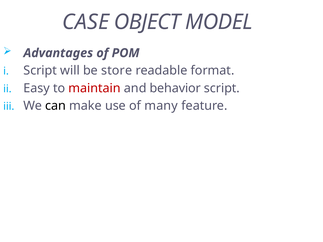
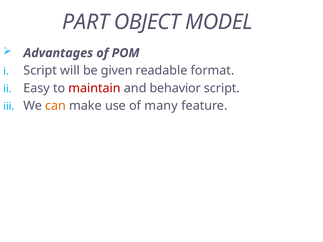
CASE: CASE -> PART
store: store -> given
can colour: black -> orange
